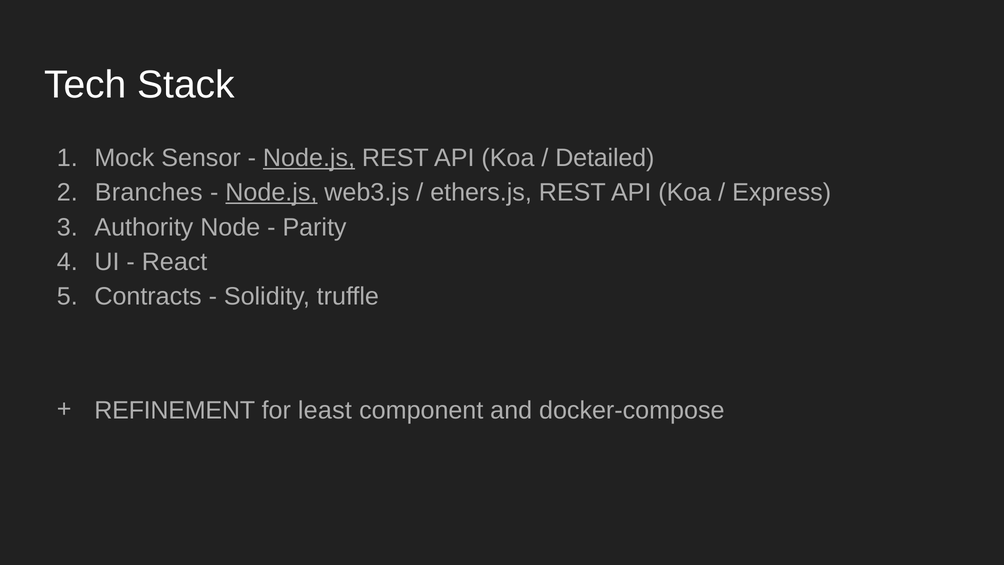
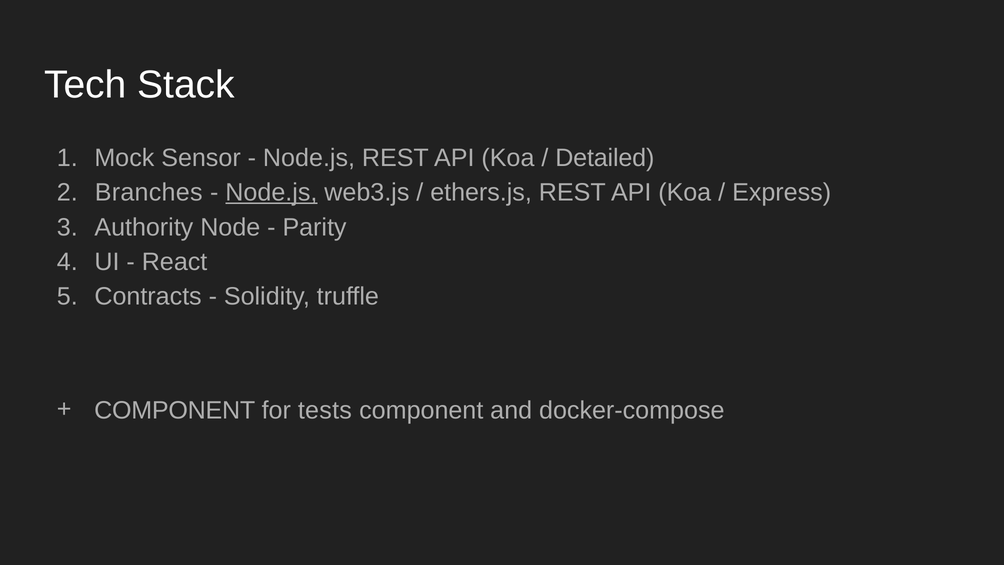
Node.js at (309, 158) underline: present -> none
REFINEMENT at (175, 410): REFINEMENT -> COMPONENT
least: least -> tests
